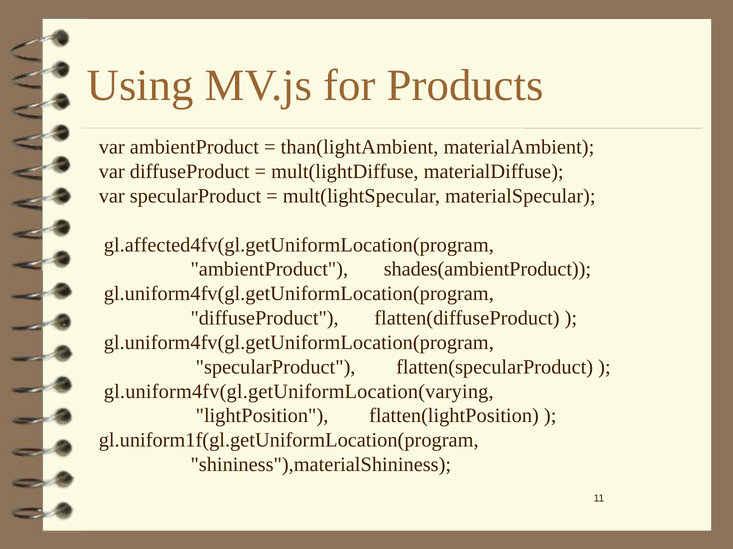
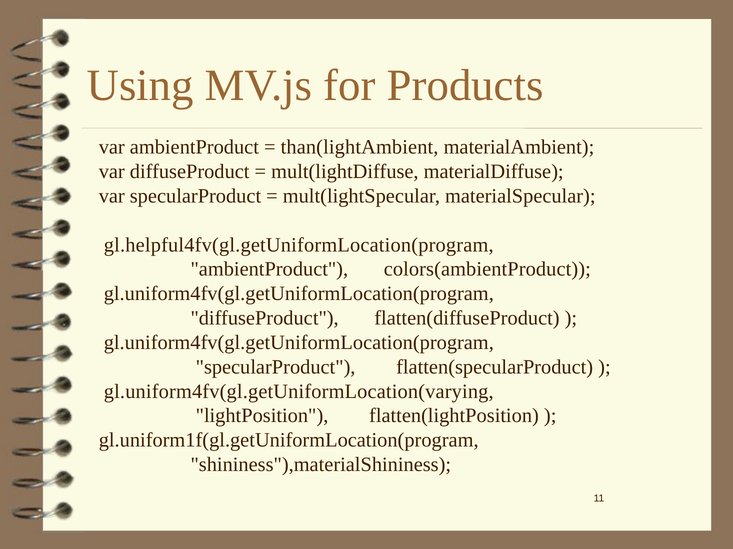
gl.affected4fv(gl.getUniformLocation(program: gl.affected4fv(gl.getUniformLocation(program -> gl.helpful4fv(gl.getUniformLocation(program
shades(ambientProduct: shades(ambientProduct -> colors(ambientProduct
